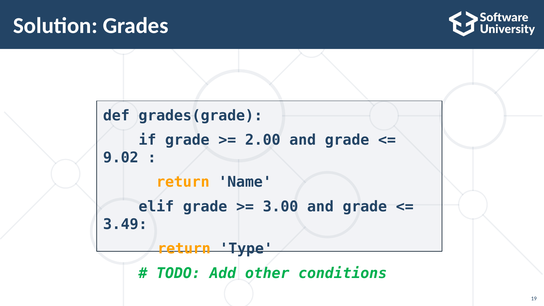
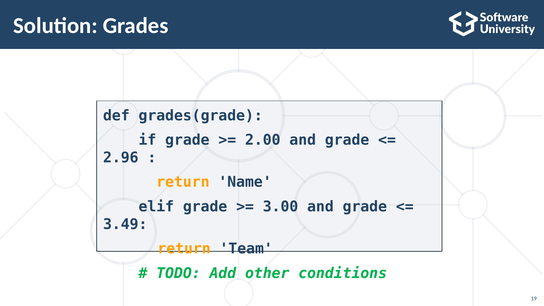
9.02: 9.02 -> 2.96
Type: Type -> Team
